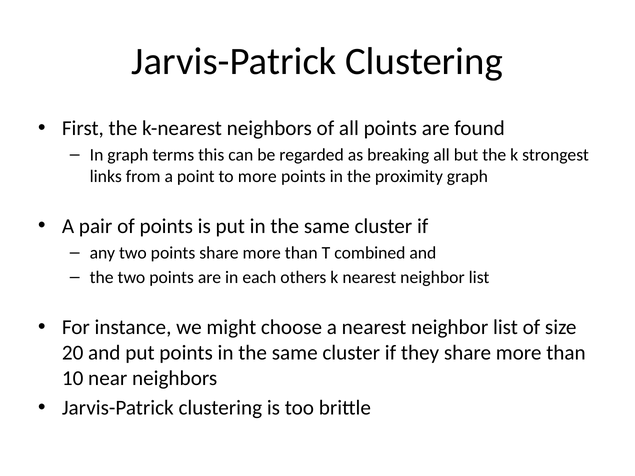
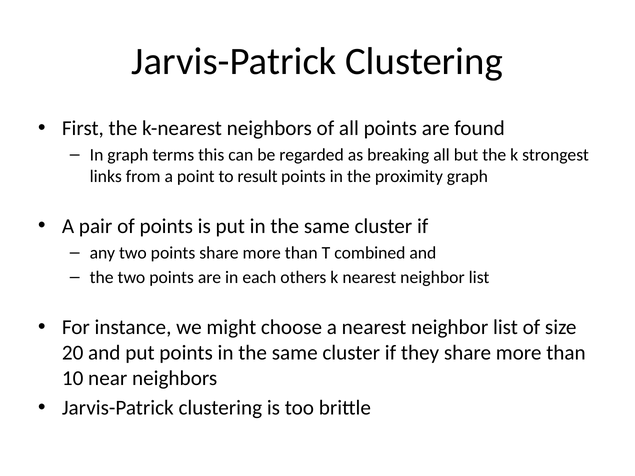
to more: more -> result
